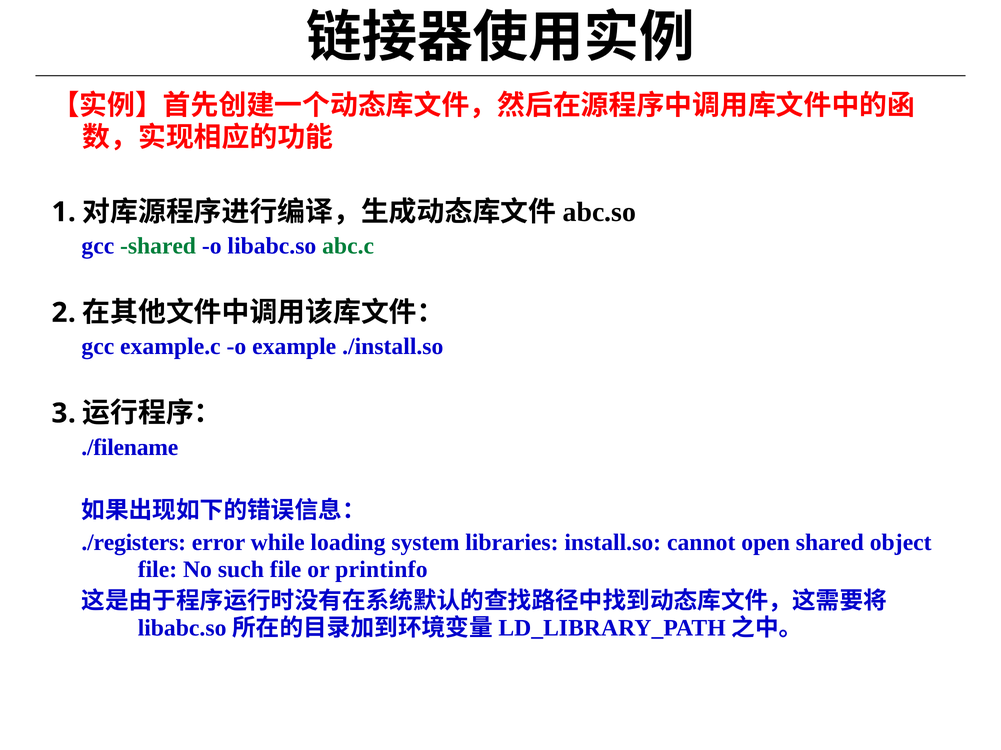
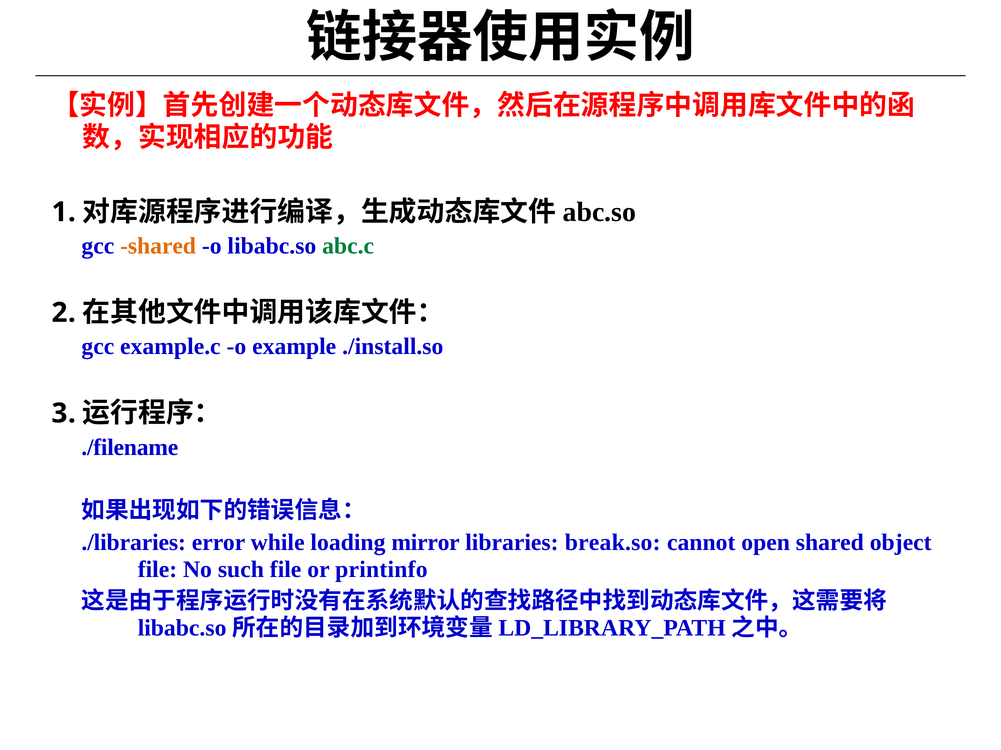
shared at (158, 246) colour: green -> orange
./registers: ./registers -> ./libraries
system: system -> mirror
install.so: install.so -> break.so
